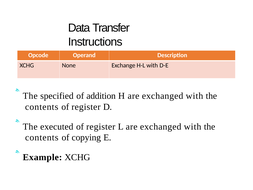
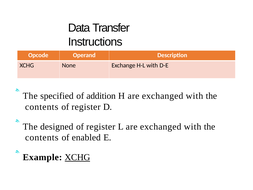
executed: executed -> designed
copying: copying -> enabled
XCHG at (77, 157) underline: none -> present
